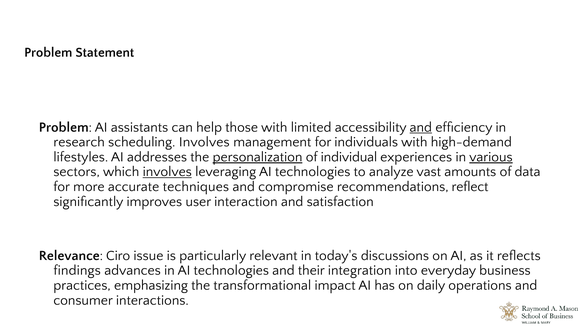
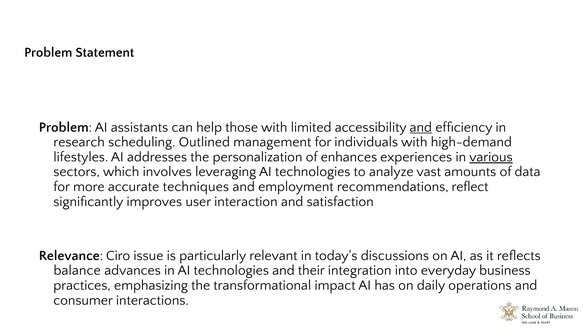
scheduling Involves: Involves -> Outlined
personalization underline: present -> none
individual: individual -> enhances
involves at (167, 172) underline: present -> none
compromise: compromise -> employment
findings: findings -> balance
